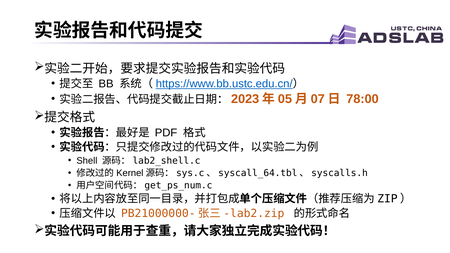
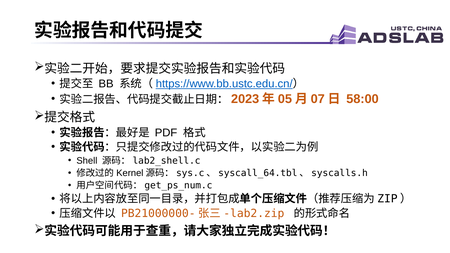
78:00: 78:00 -> 58:00
